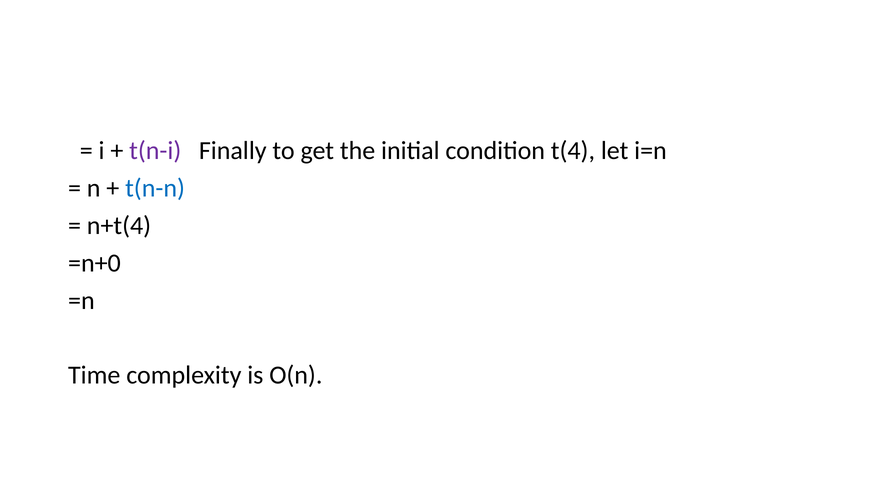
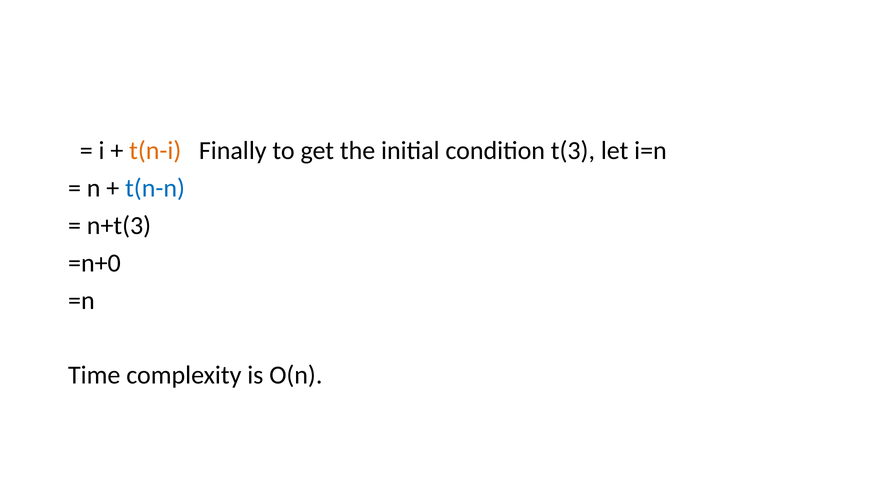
t(n-i colour: purple -> orange
t(4: t(4 -> t(3
n+t(4: n+t(4 -> n+t(3
